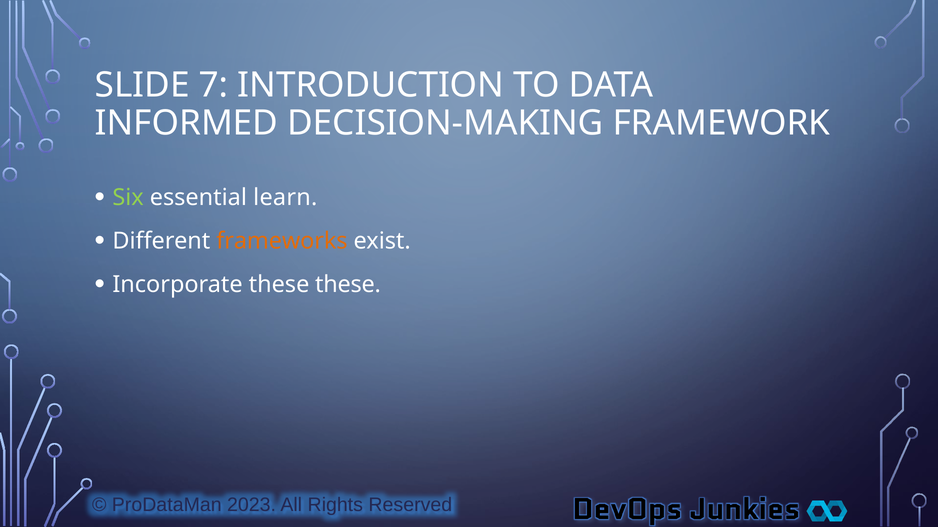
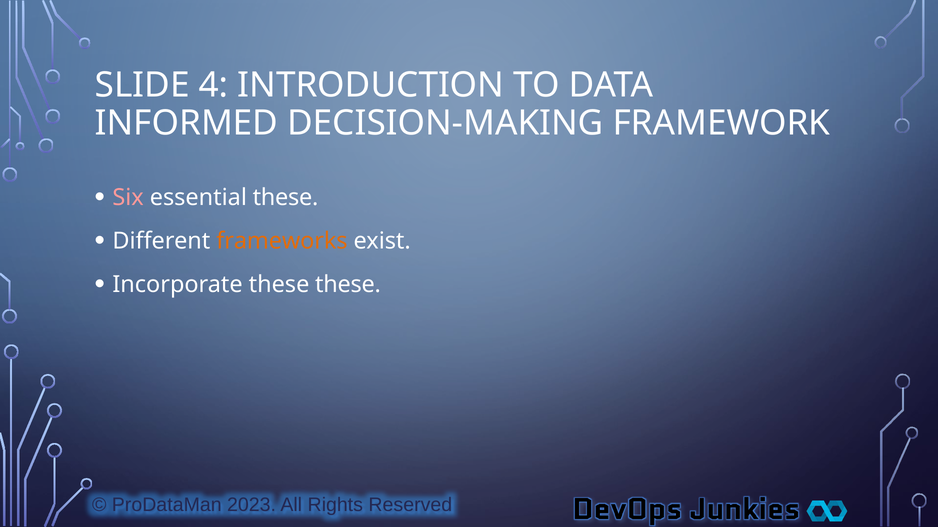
7: 7 -> 4
Six colour: light green -> pink
essential learn: learn -> these
